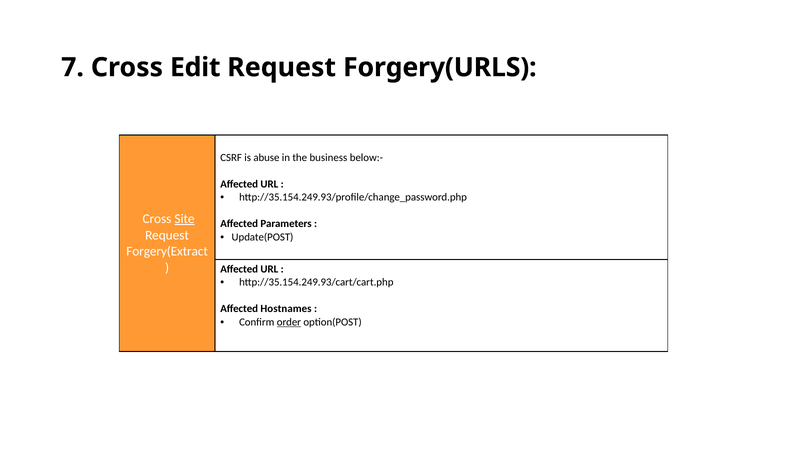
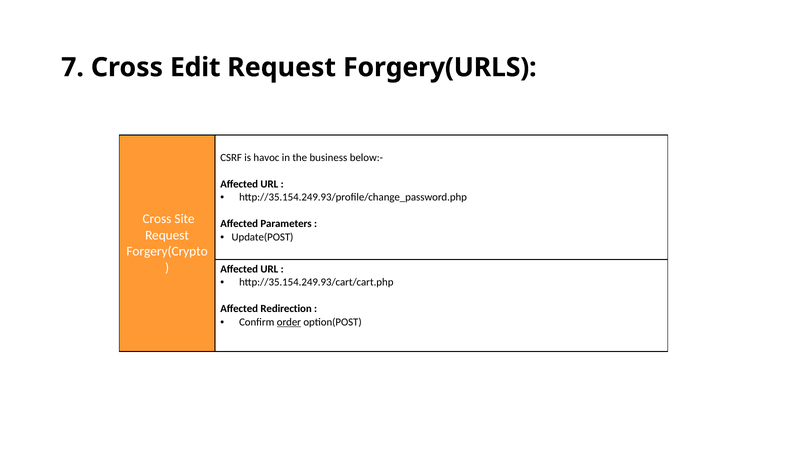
abuse: abuse -> havoc
Site underline: present -> none
Forgery(Extract: Forgery(Extract -> Forgery(Crypto
Hostnames: Hostnames -> Redirection
